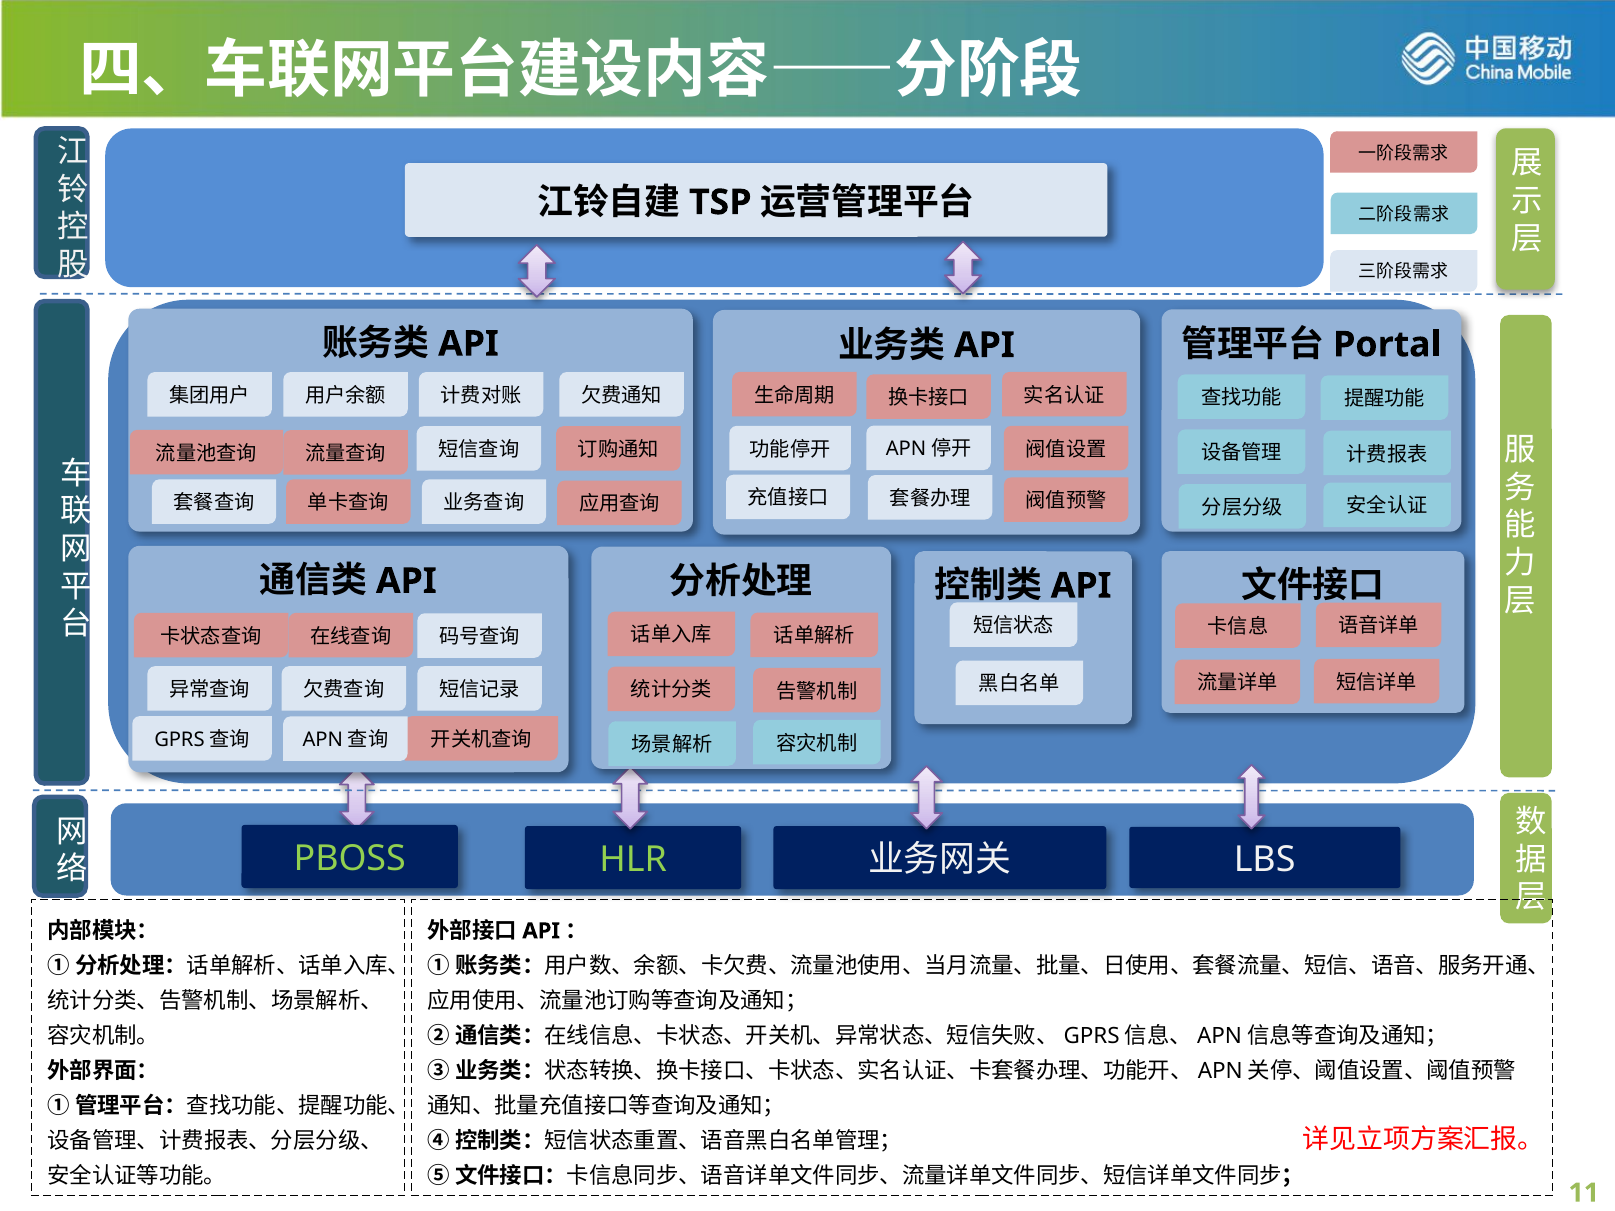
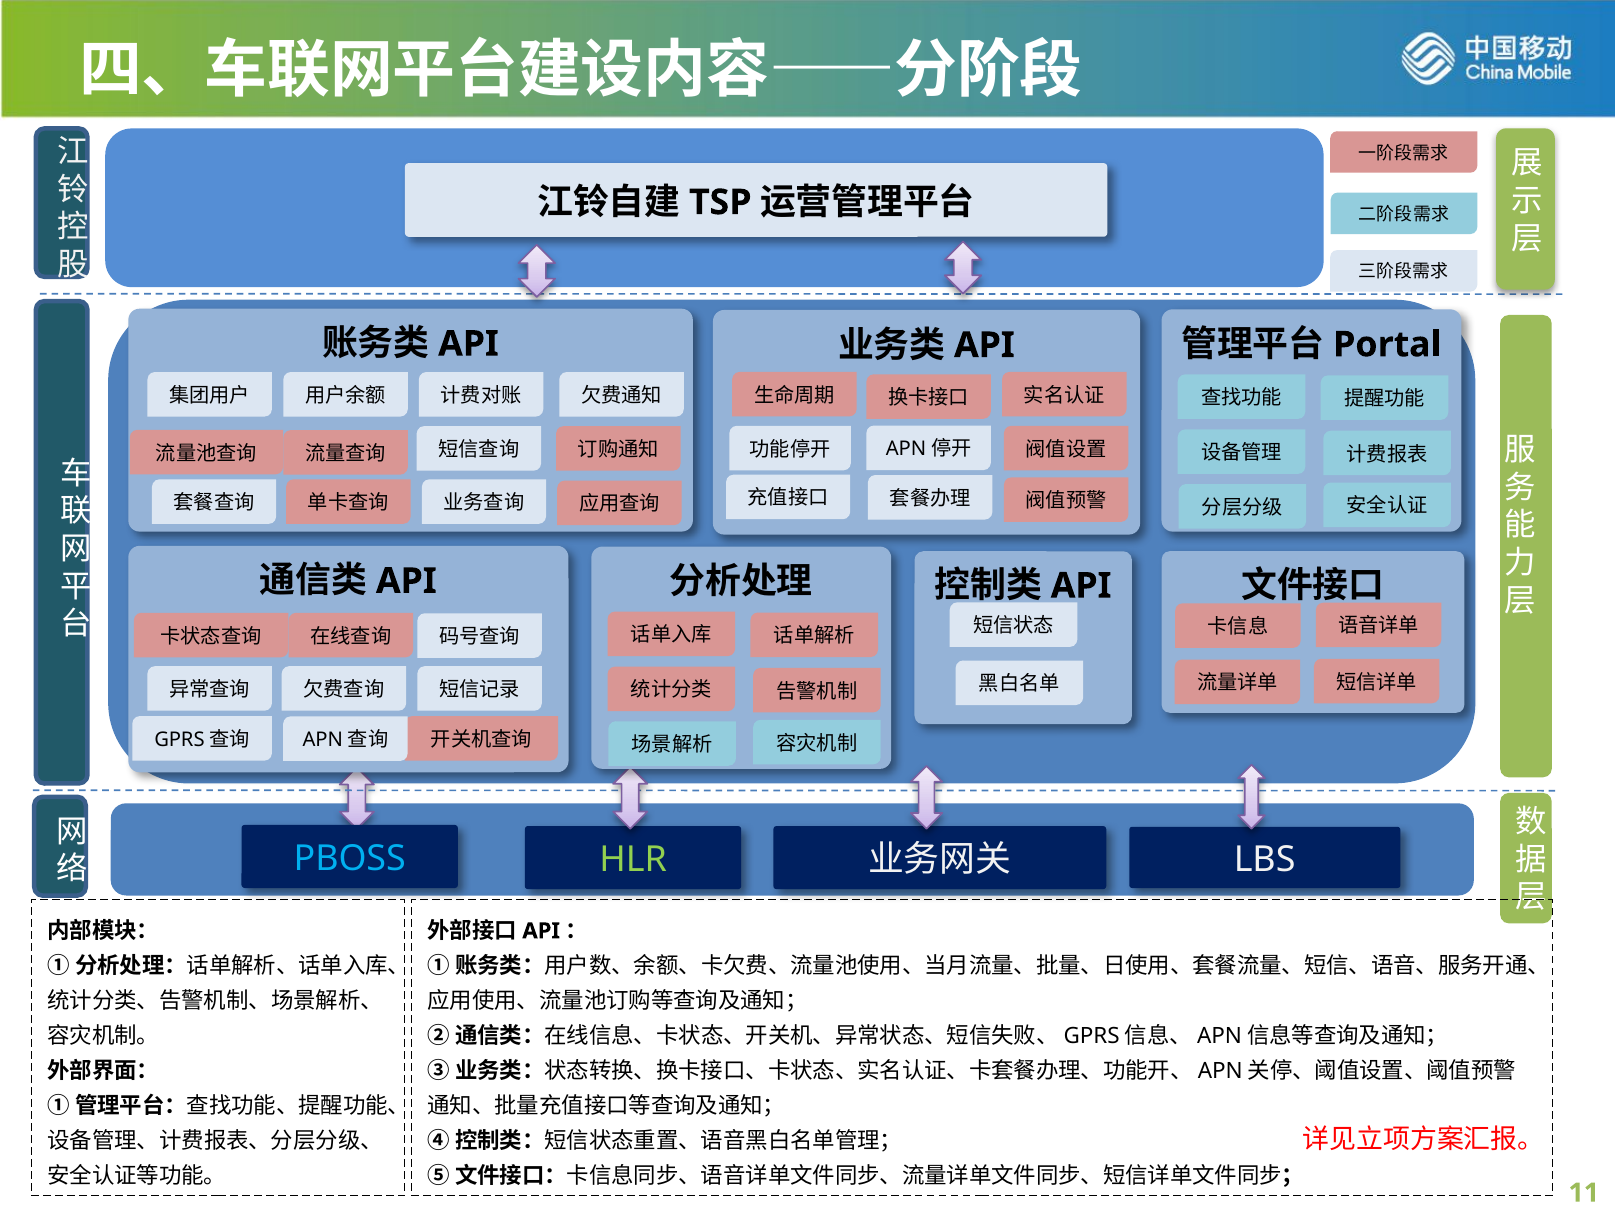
PBOSS colour: light green -> light blue
